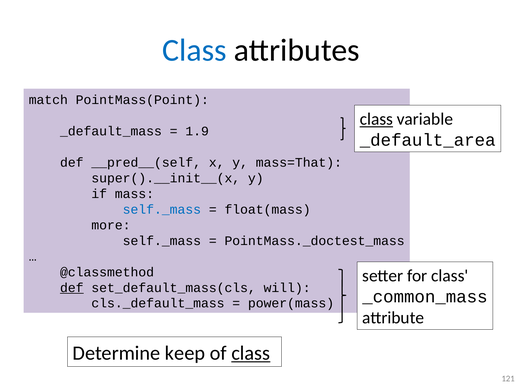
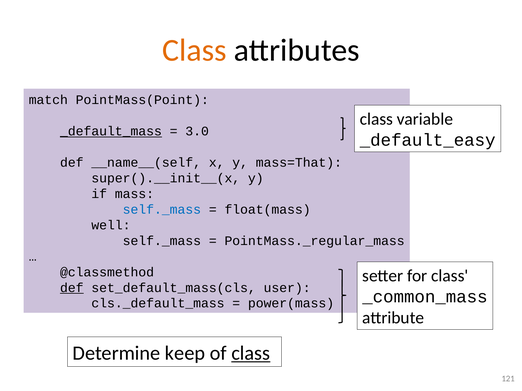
Class at (194, 51) colour: blue -> orange
class at (376, 119) underline: present -> none
_default_mass underline: none -> present
1.9: 1.9 -> 3.0
_default_area: _default_area -> _default_easy
__pred__(self: __pred__(self -> __name__(self
more: more -> well
PointMass._doctest_mass: PointMass._doctest_mass -> PointMass._regular_mass
will: will -> user
